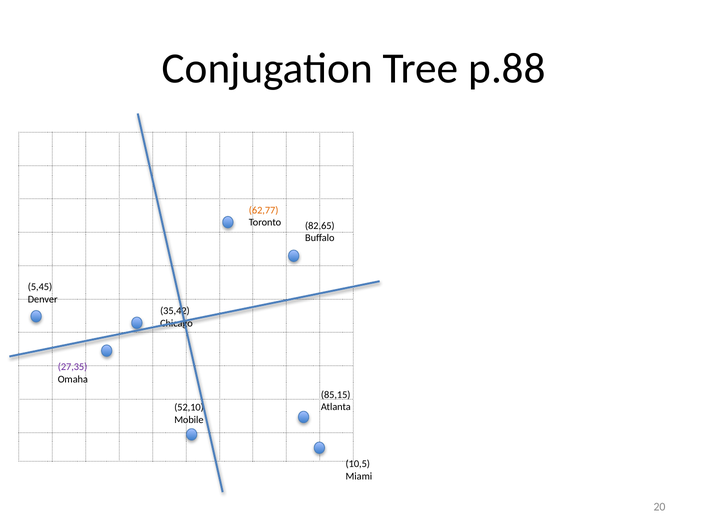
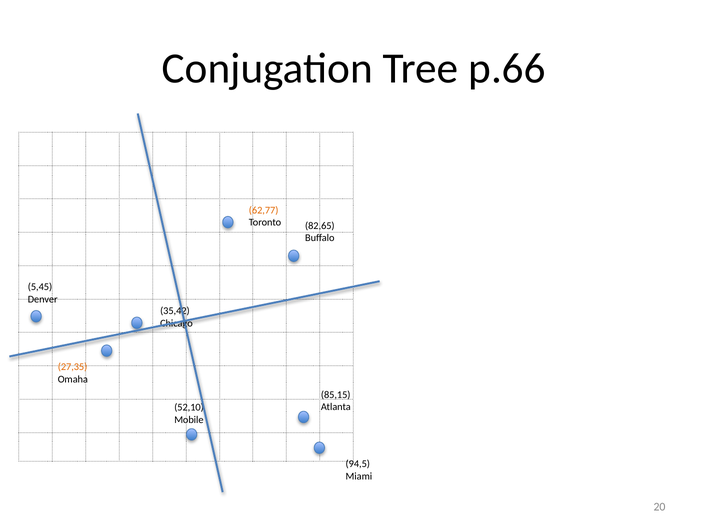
p.88: p.88 -> p.66
27,35 colour: purple -> orange
10,5: 10,5 -> 94,5
